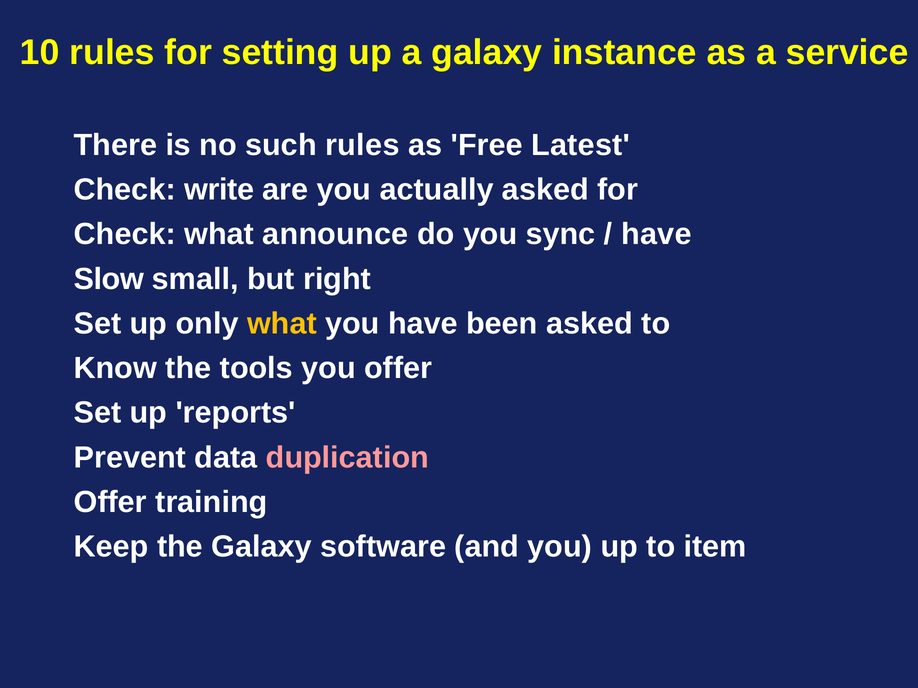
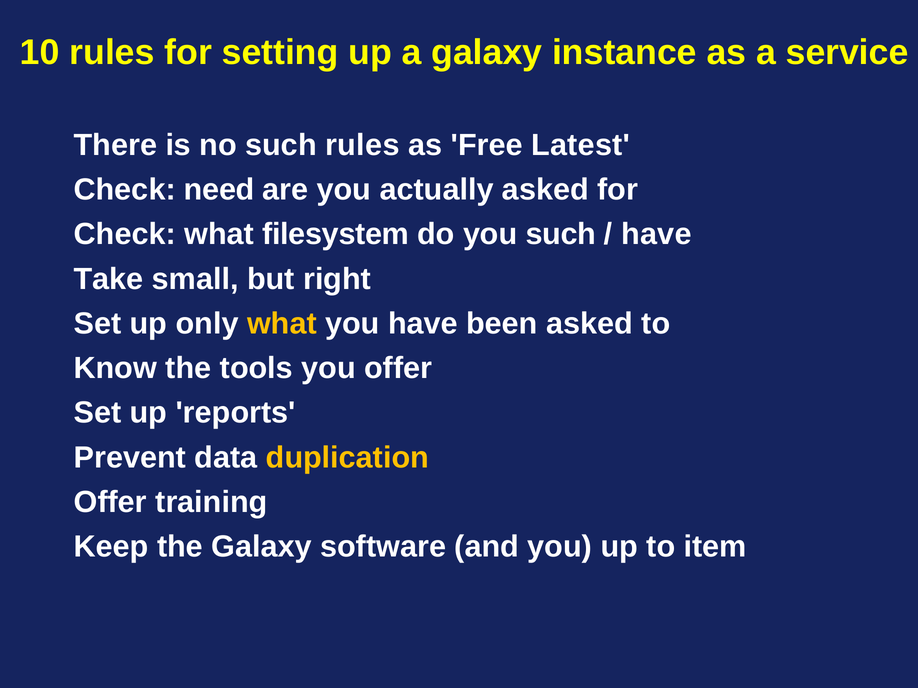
write: write -> need
announce: announce -> filesystem
you sync: sync -> such
Slow: Slow -> Take
duplication colour: pink -> yellow
